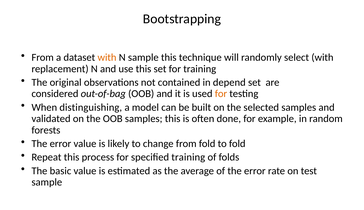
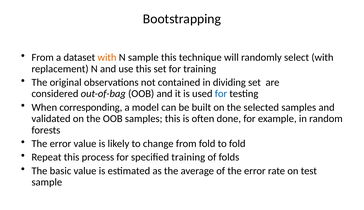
depend: depend -> dividing
for at (221, 94) colour: orange -> blue
distinguishing: distinguishing -> corresponding
